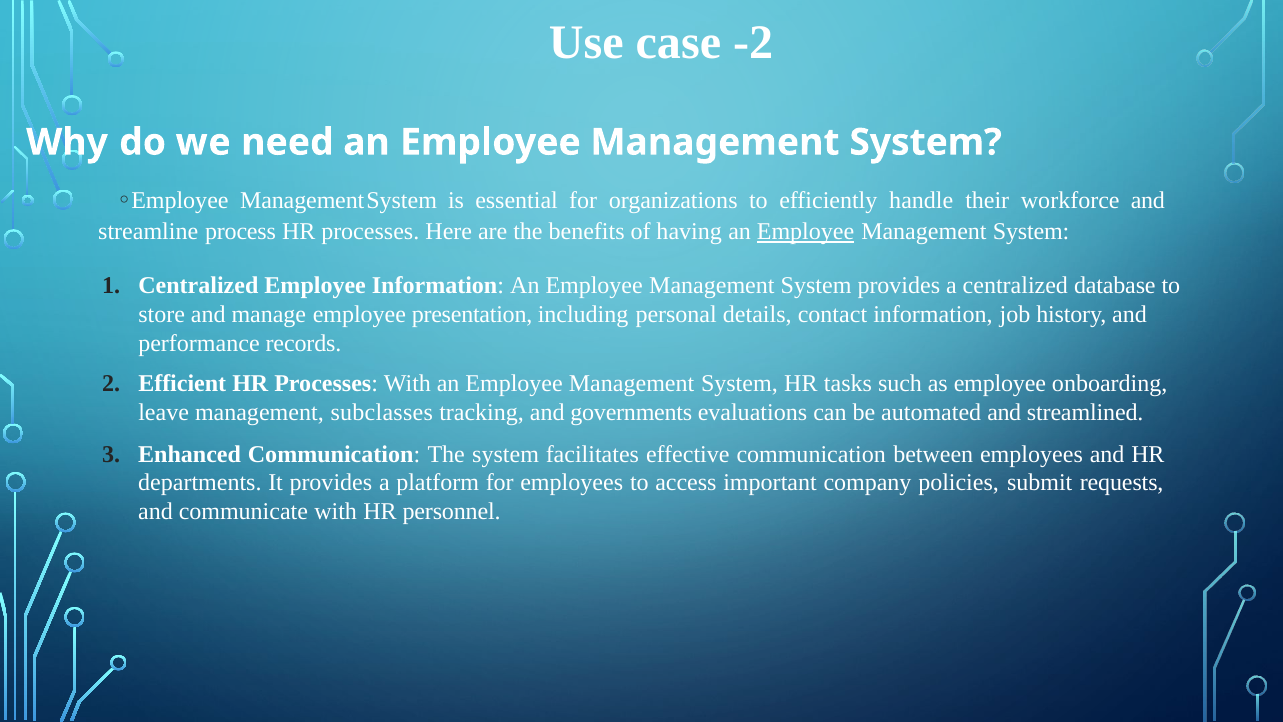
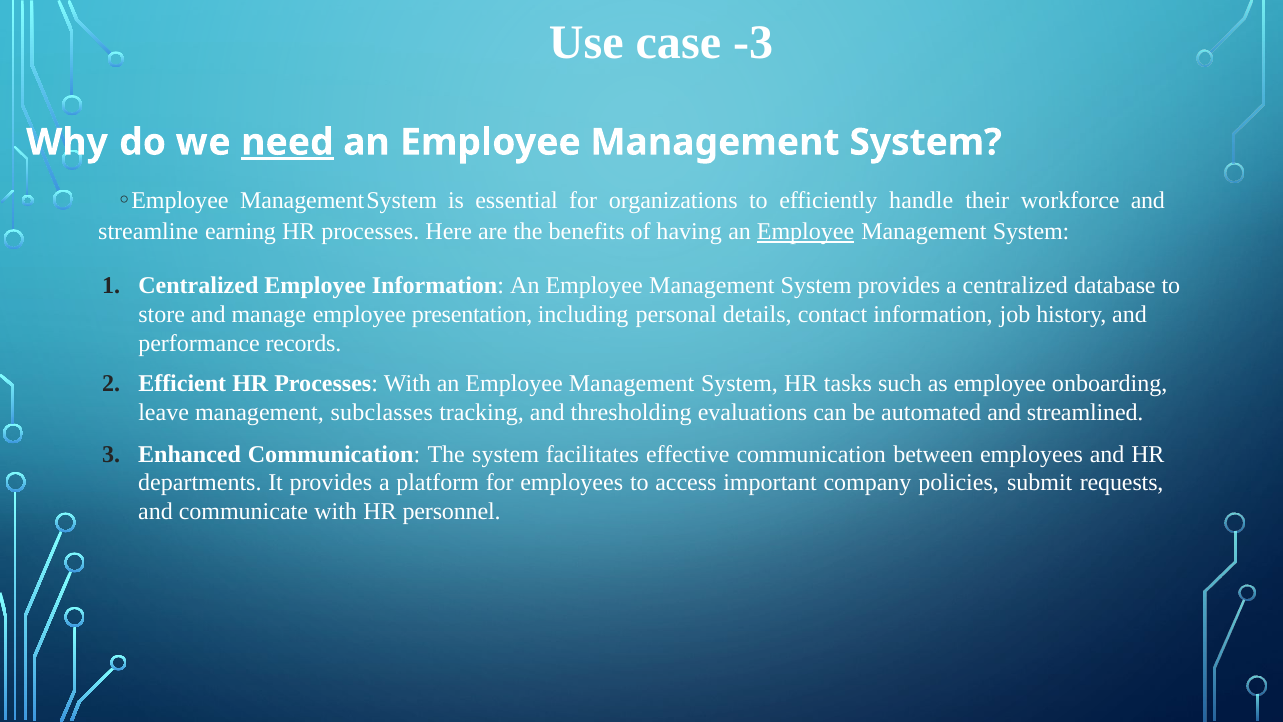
-2: -2 -> -3
need underline: none -> present
process: process -> earning
governments: governments -> thresholding
